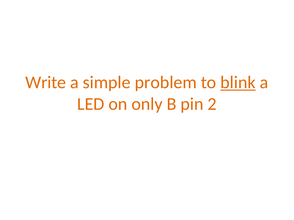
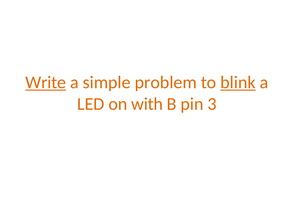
Write underline: none -> present
only: only -> with
2: 2 -> 3
